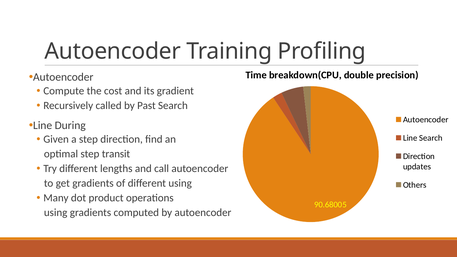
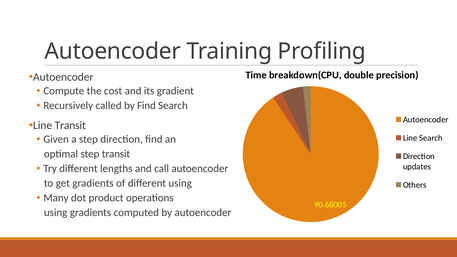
by Past: Past -> Find
Line During: During -> Transit
